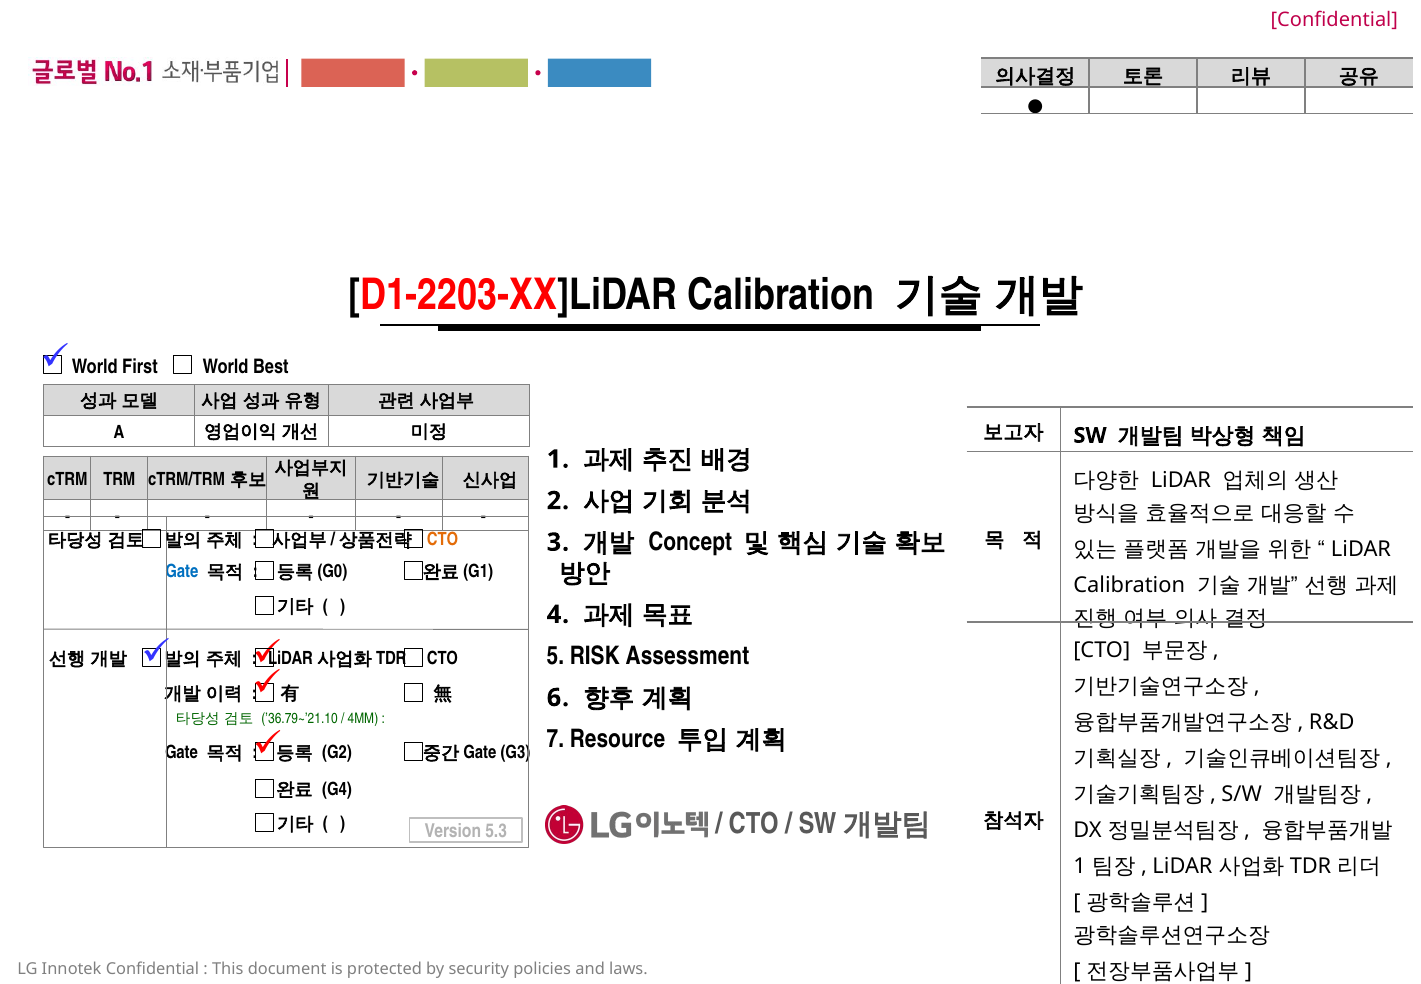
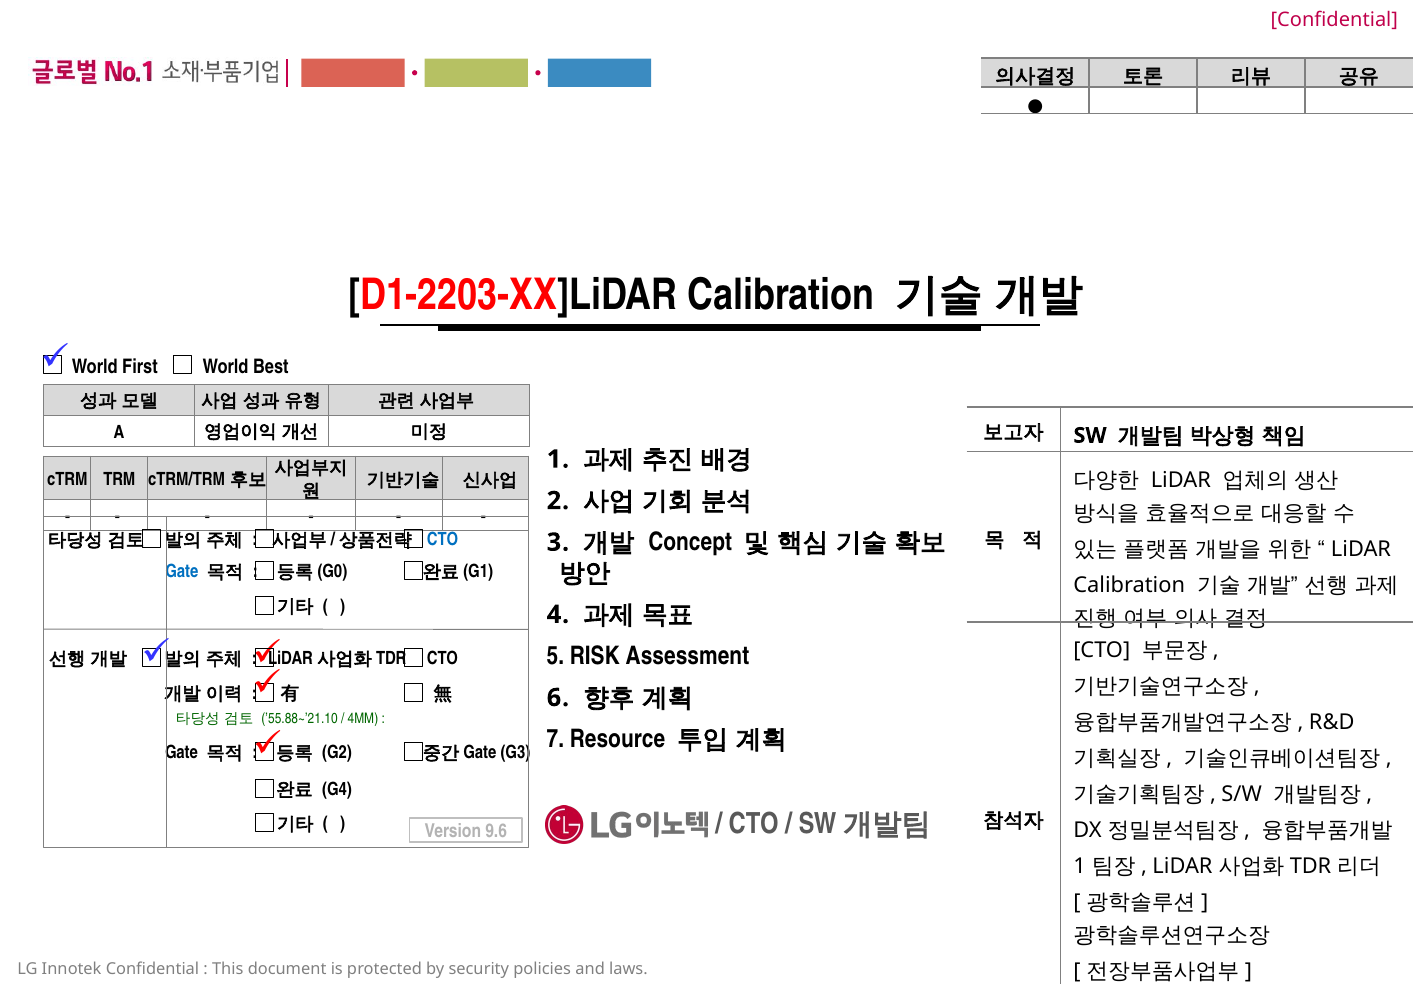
CTO at (443, 540) colour: orange -> blue
’36.79~’21.10: ’36.79~’21.10 -> ’55.88~’21.10
5.3: 5.3 -> 9.6
